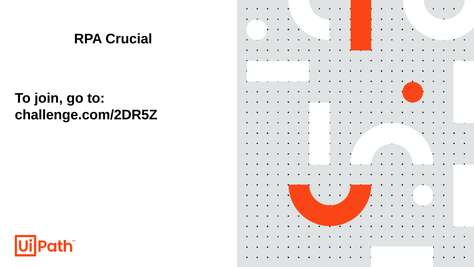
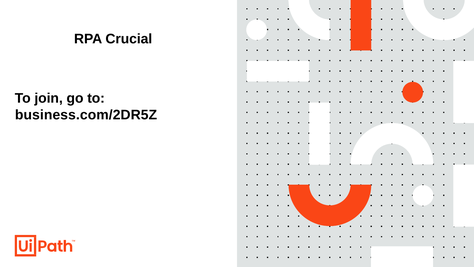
challenge.com/2DR5Z: challenge.com/2DR5Z -> business.com/2DR5Z
